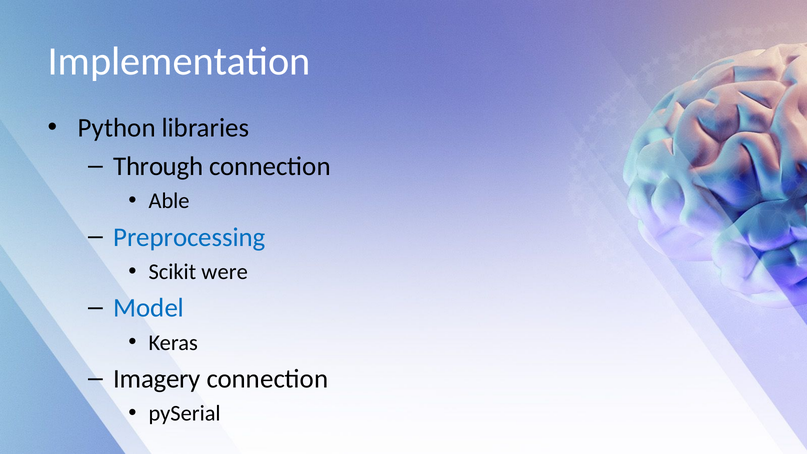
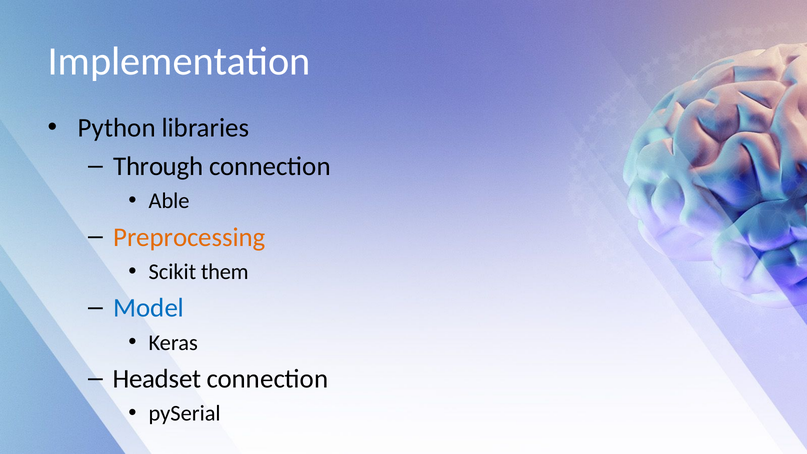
Preprocessing colour: blue -> orange
were: were -> them
Imagery: Imagery -> Headset
